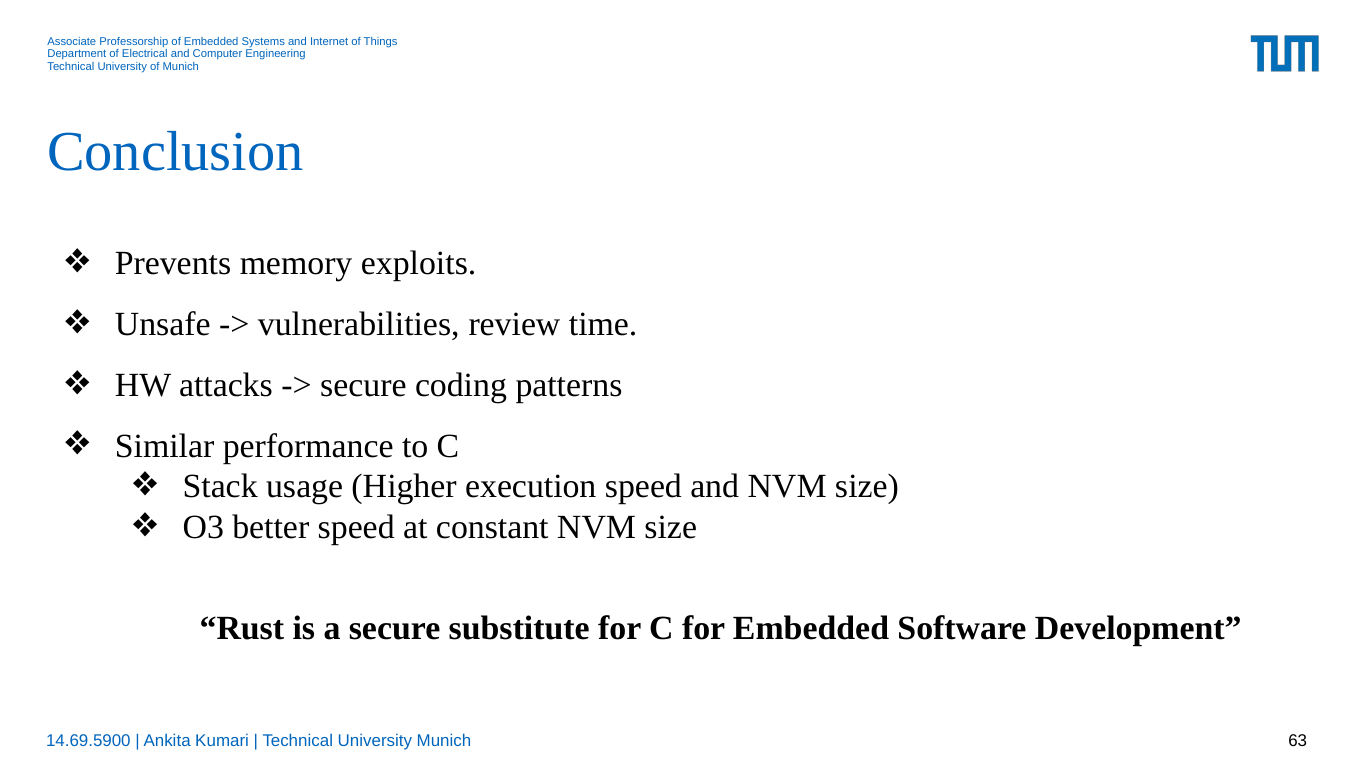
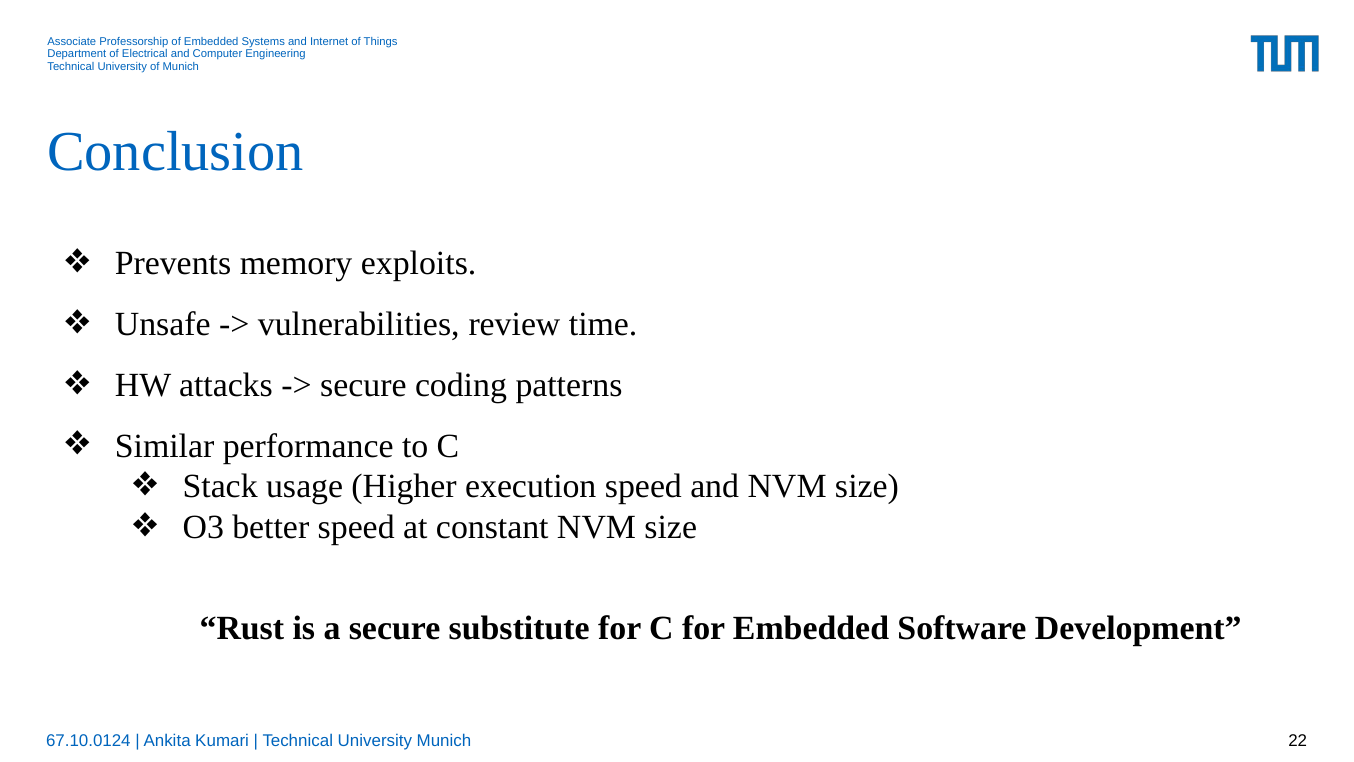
14.69.5900: 14.69.5900 -> 67.10.0124
63: 63 -> 22
